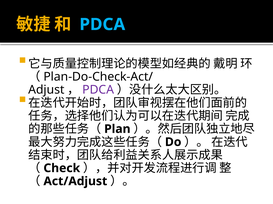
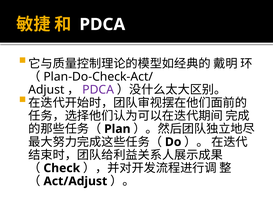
PDCA at (102, 25) colour: light blue -> white
